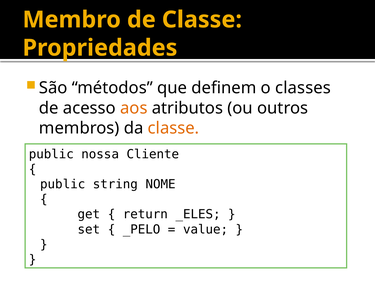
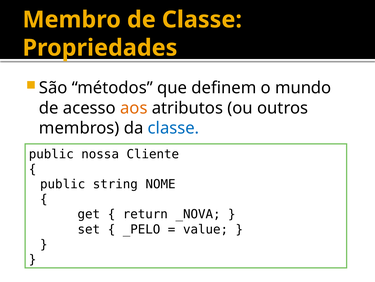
classes: classes -> mundo
classe at (173, 128) colour: orange -> blue
_ELES: _ELES -> _NOVA
